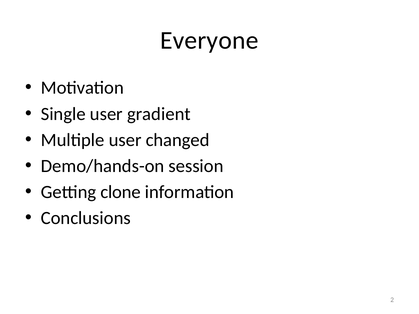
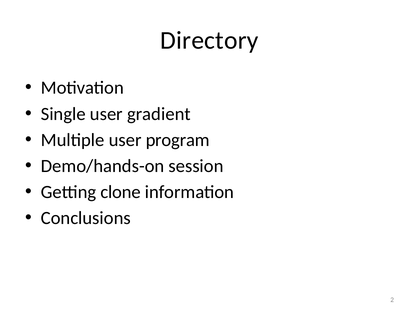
Everyone: Everyone -> Directory
changed: changed -> program
